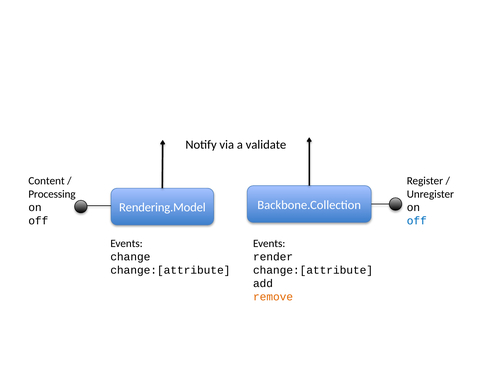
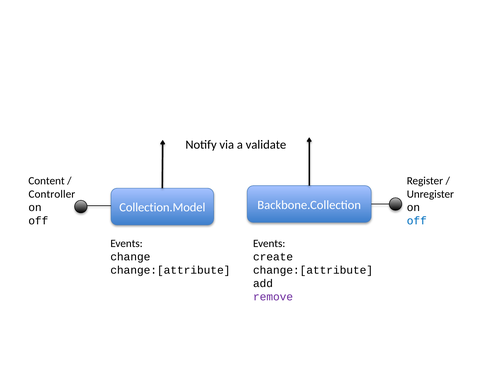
Processing: Processing -> Controller
Rendering.Model: Rendering.Model -> Collection.Model
render: render -> create
remove colour: orange -> purple
